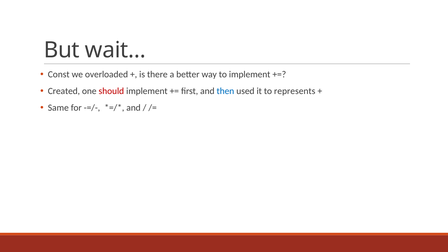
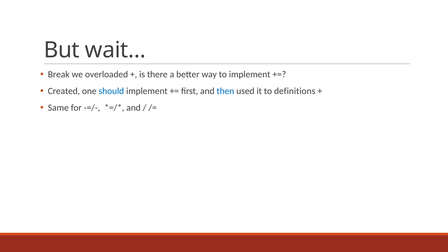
Const: Const -> Break
should colour: red -> blue
represents: represents -> definitions
